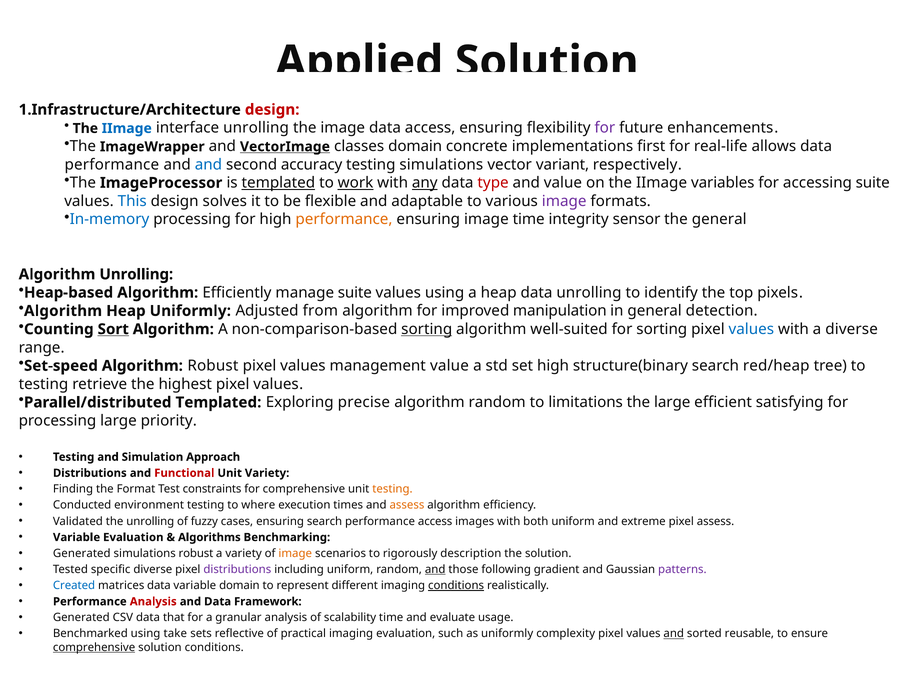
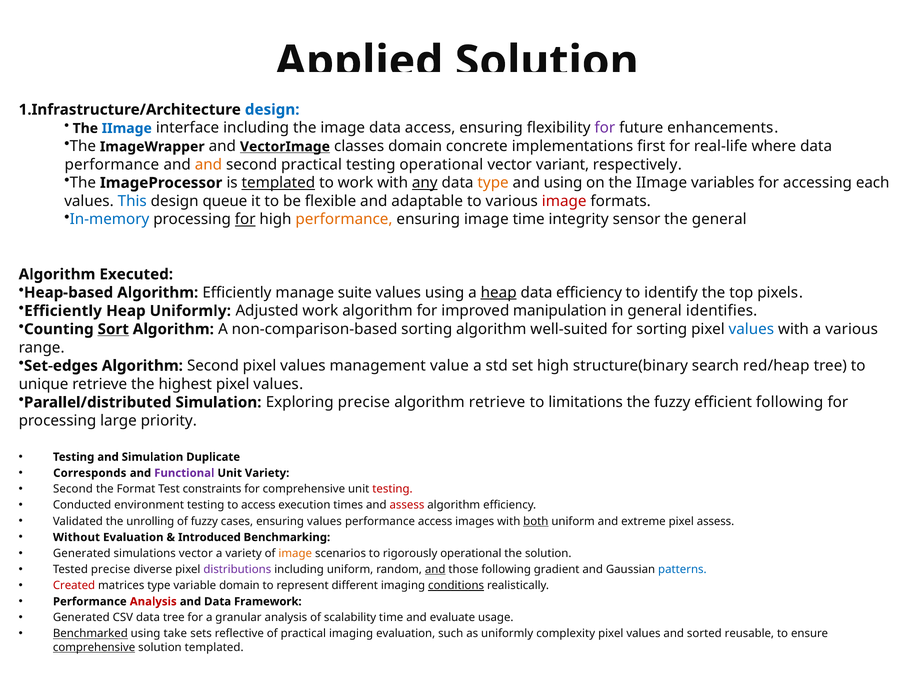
design at (272, 110) colour: red -> blue
interface unrolling: unrolling -> including
allows: allows -> where
and at (208, 164) colour: blue -> orange
second accuracy: accuracy -> practical
testing simulations: simulations -> operational
work at (356, 183) underline: present -> none
type at (493, 183) colour: red -> orange
and value: value -> using
accessing suite: suite -> each
solves: solves -> queue
image at (564, 201) colour: purple -> red
for at (245, 219) underline: none -> present
Algorithm Unrolling: Unrolling -> Executed
heap at (499, 292) underline: none -> present
data unrolling: unrolling -> efficiency
Algorithm at (63, 311): Algorithm -> Efficiently
Adjusted from: from -> work
detection: detection -> identifies
sorting at (427, 329) underline: present -> none
a diverse: diverse -> various
Set-speed: Set-speed -> Set-edges
Algorithm Robust: Robust -> Second
testing at (43, 384): testing -> unique
Parallel/distributed Templated: Templated -> Simulation
algorithm random: random -> retrieve
the large: large -> fuzzy
efficient satisfying: satisfying -> following
Approach: Approach -> Duplicate
Distributions at (90, 473): Distributions -> Corresponds
Functional colour: red -> purple
Finding at (73, 489): Finding -> Second
testing at (392, 489) colour: orange -> red
to where: where -> access
assess at (407, 505) colour: orange -> red
ensuring search: search -> values
both underline: none -> present
Variable at (77, 537): Variable -> Without
Algorithms: Algorithms -> Introduced
simulations robust: robust -> vector
rigorously description: description -> operational
Tested specific: specific -> precise
patterns colour: purple -> blue
Created colour: blue -> red
matrices data: data -> type
data that: that -> tree
Benchmarked underline: none -> present
and at (674, 633) underline: present -> none
solution conditions: conditions -> templated
